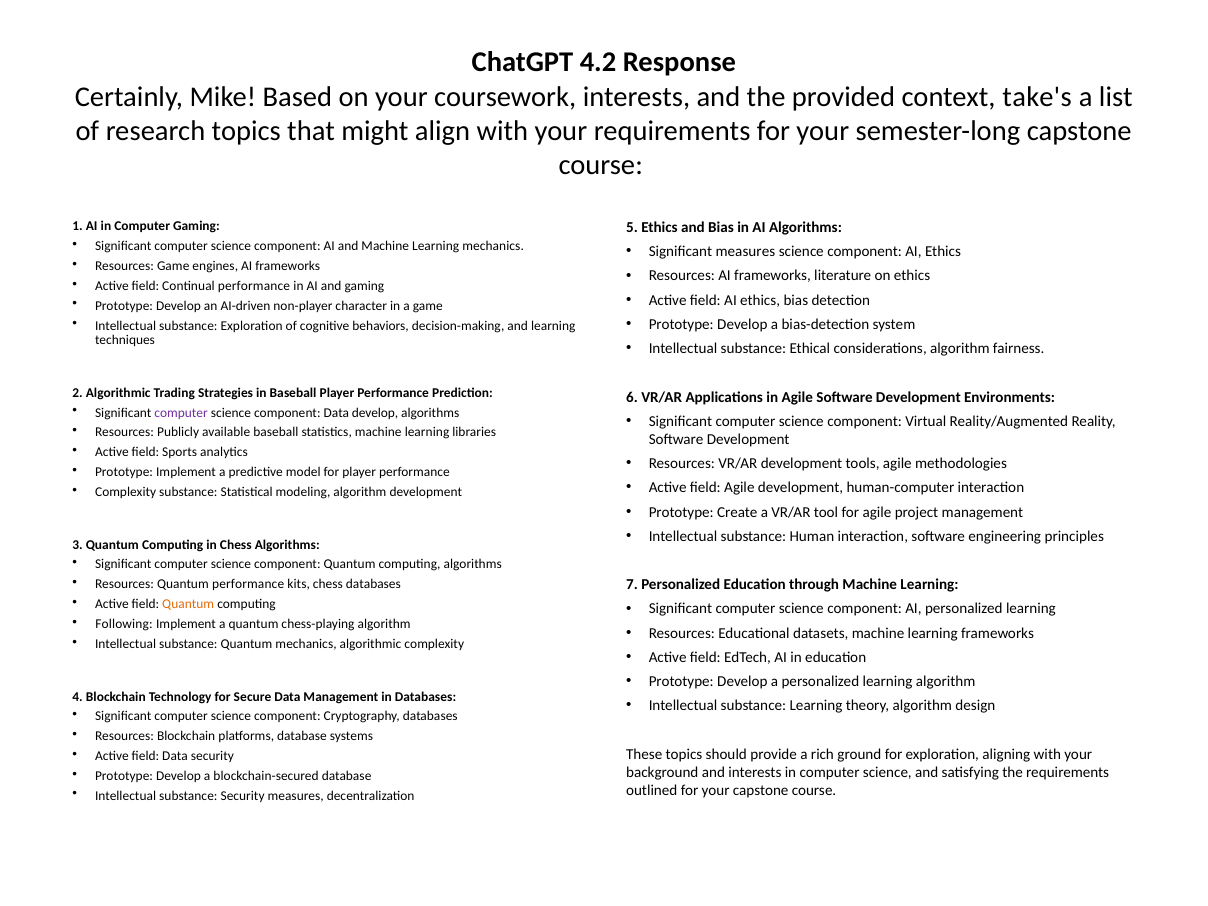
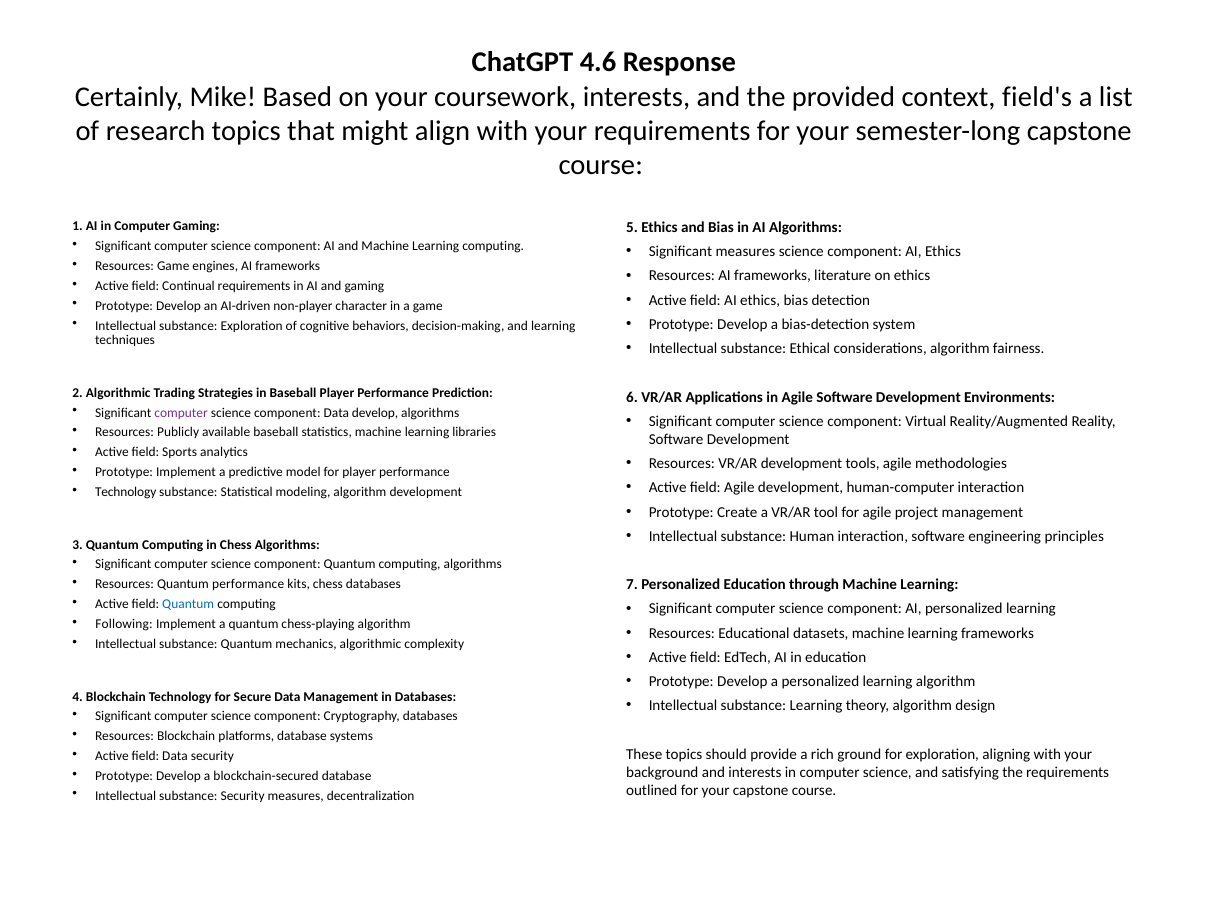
4.2: 4.2 -> 4.6
take's: take's -> field's
Learning mechanics: mechanics -> computing
Continual performance: performance -> requirements
Complexity at (126, 492): Complexity -> Technology
Quantum at (188, 604) colour: orange -> blue
